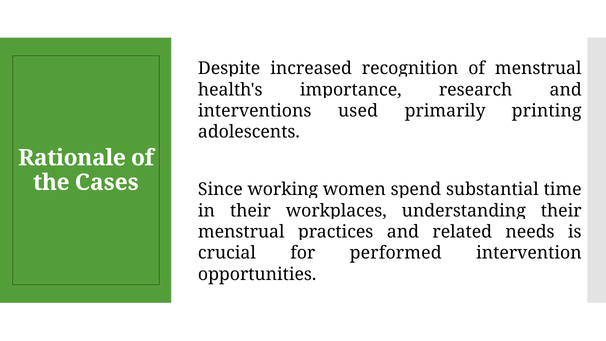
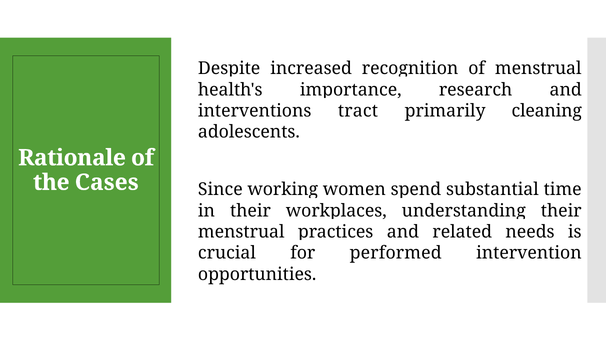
used: used -> tract
printing: printing -> cleaning
